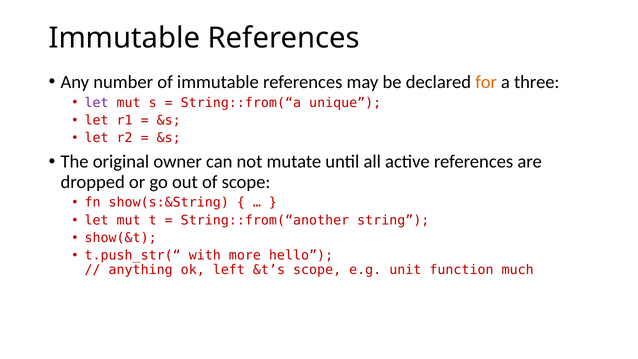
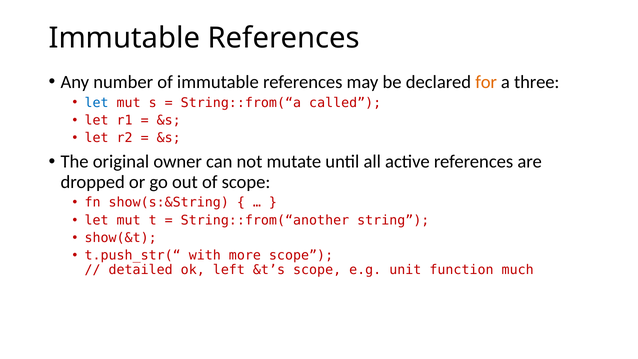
let at (97, 103) colour: purple -> blue
unique: unique -> called
more hello: hello -> scope
anything: anything -> detailed
